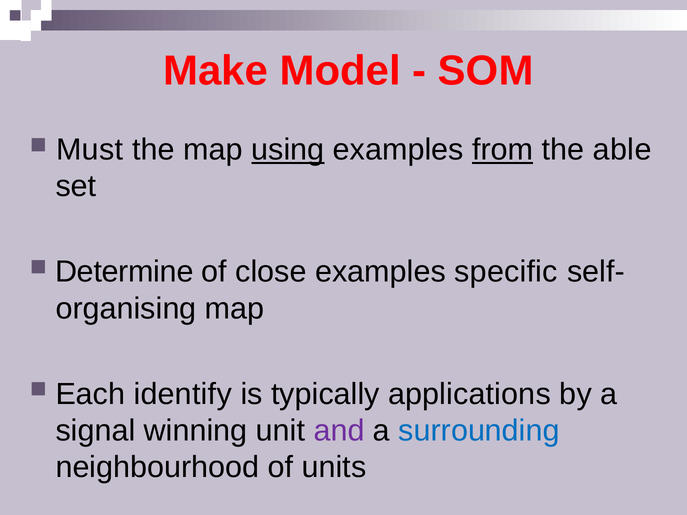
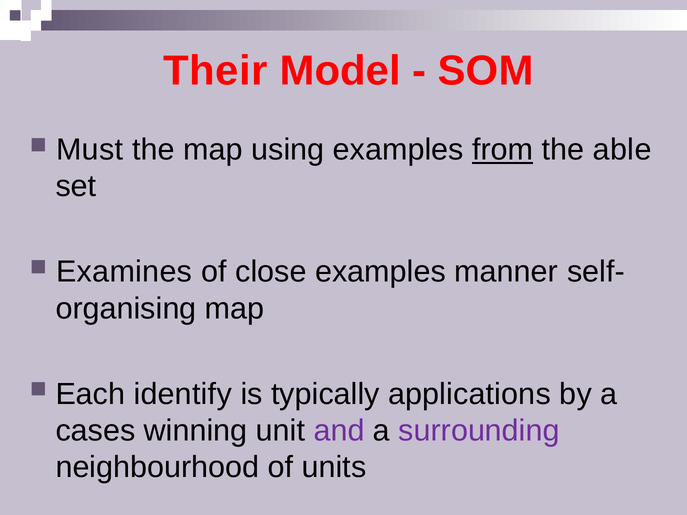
Make: Make -> Their
using underline: present -> none
Determine: Determine -> Examines
specific: specific -> manner
signal: signal -> cases
surrounding colour: blue -> purple
